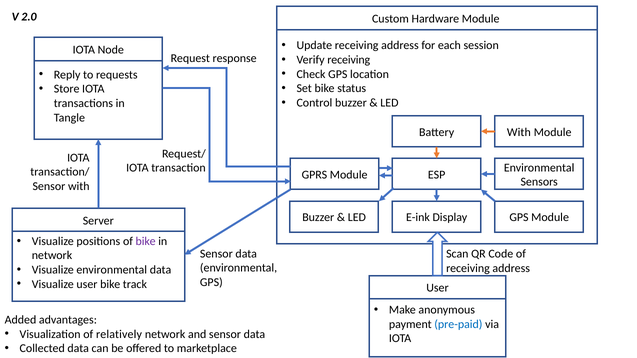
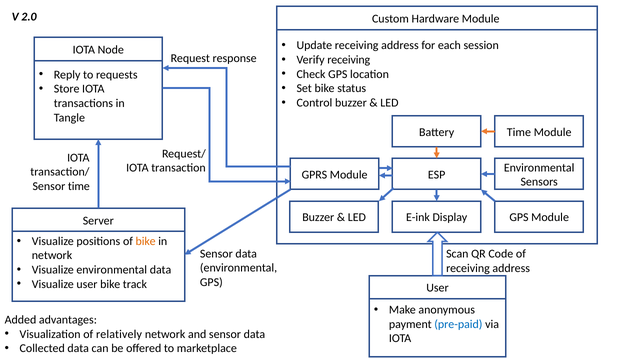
With at (519, 132): With -> Time
Sensor with: with -> time
bike at (146, 241) colour: purple -> orange
